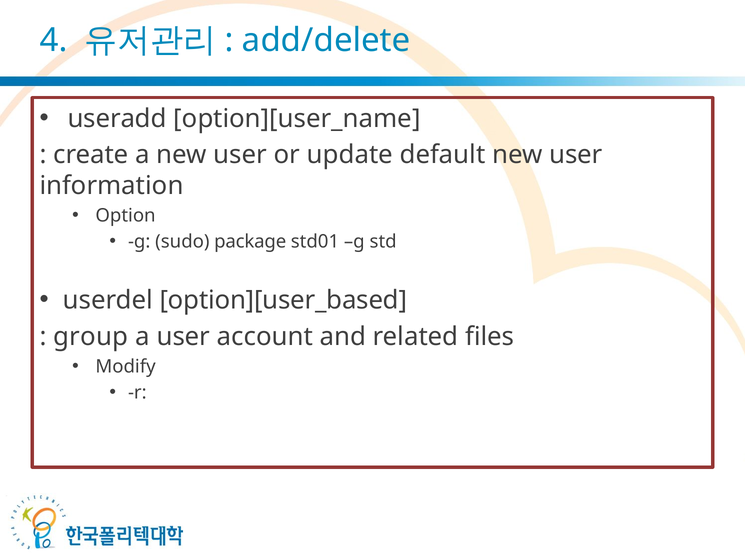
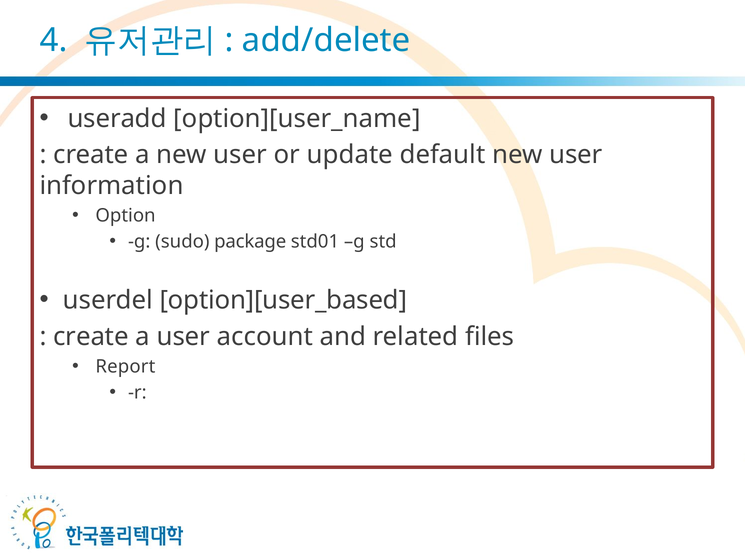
group at (91, 336): group -> create
Modify: Modify -> Report
